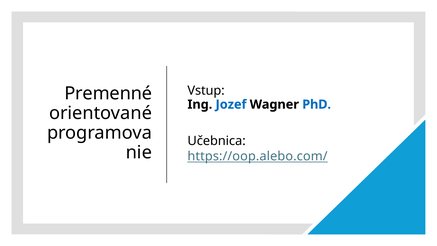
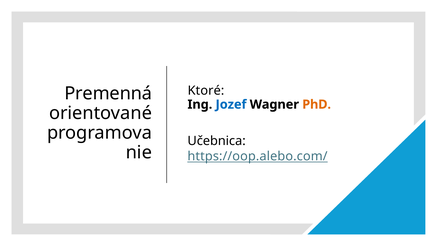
Vstup: Vstup -> Ktoré
Premenné: Premenné -> Premenná
PhD colour: blue -> orange
